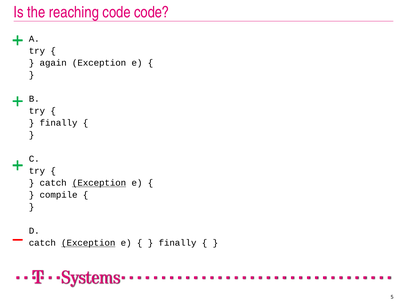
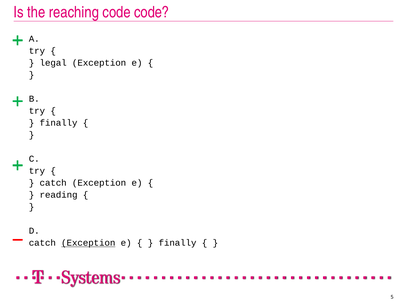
again: again -> legal
Exception at (99, 183) underline: present -> none
compile: compile -> reading
